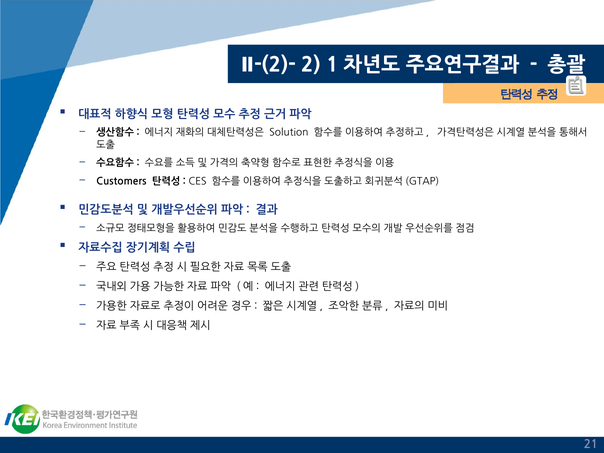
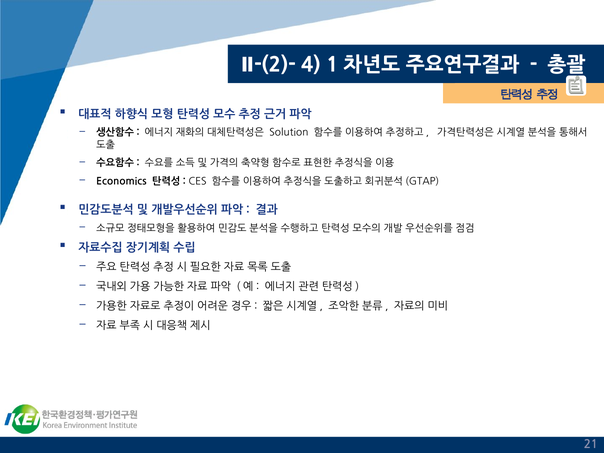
2: 2 -> 4
Customers: Customers -> Economics
